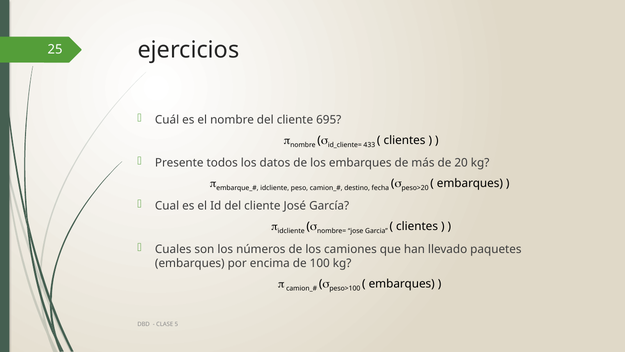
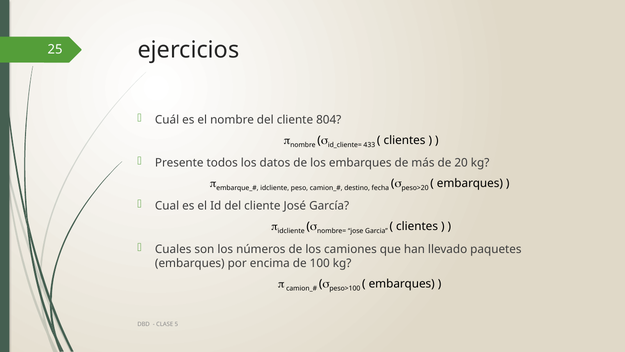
695: 695 -> 804
